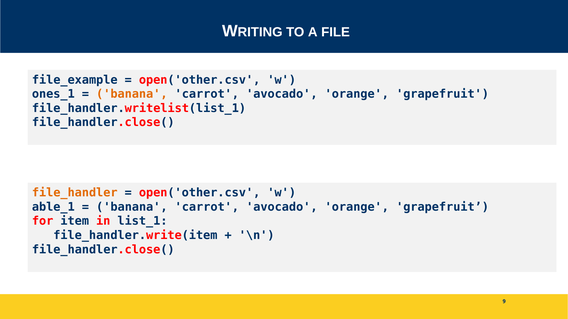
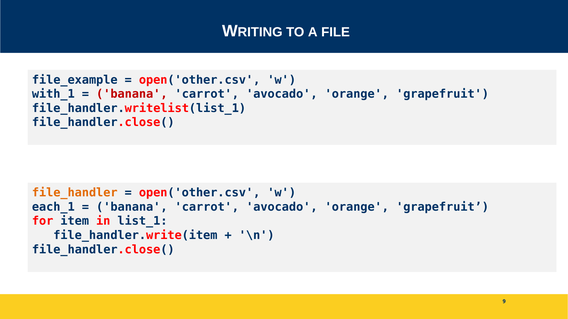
ones_1: ones_1 -> with_1
banana at (132, 94) colour: orange -> red
able_1: able_1 -> each_1
